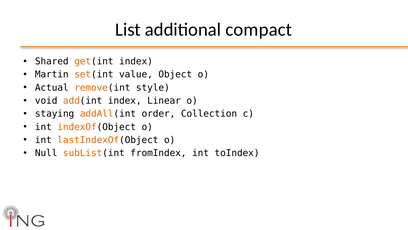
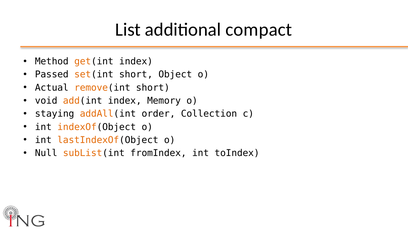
Shared: Shared -> Method
Martin: Martin -> Passed
set(int value: value -> short
remove(int style: style -> short
Linear: Linear -> Memory
